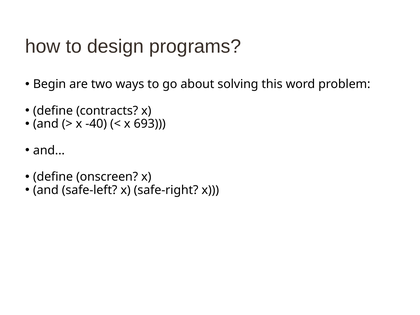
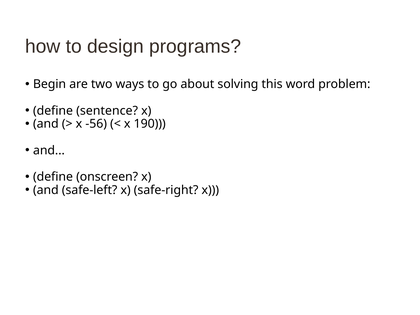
contracts: contracts -> sentence
-40: -40 -> -56
693: 693 -> 190
